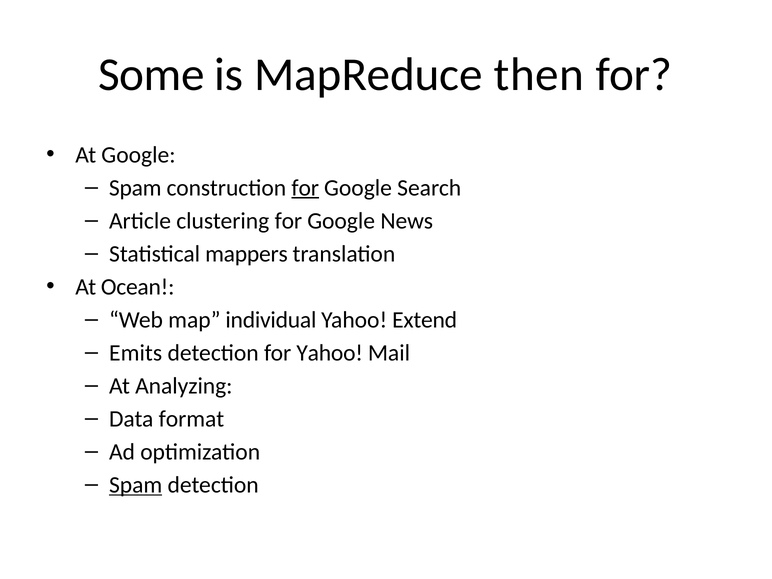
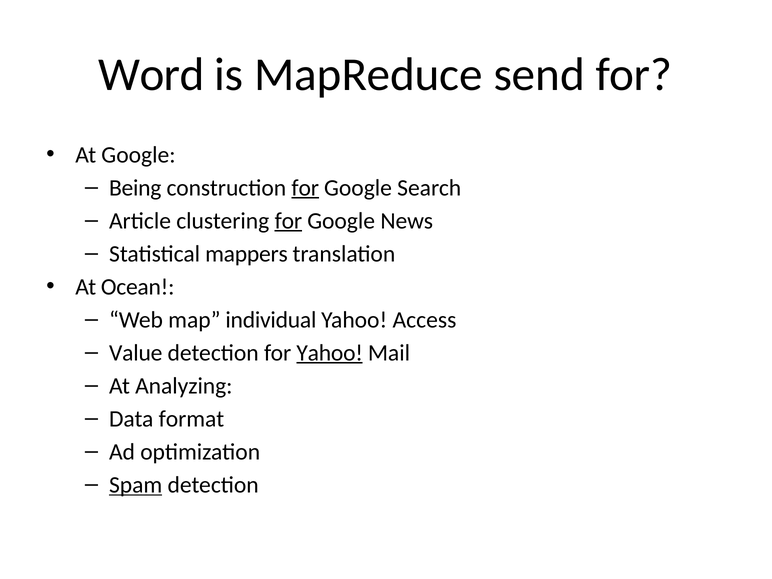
Some: Some -> Word
then: then -> send
Spam at (135, 188): Spam -> Being
for at (288, 221) underline: none -> present
Extend: Extend -> Access
Emits: Emits -> Value
Yahoo at (330, 353) underline: none -> present
